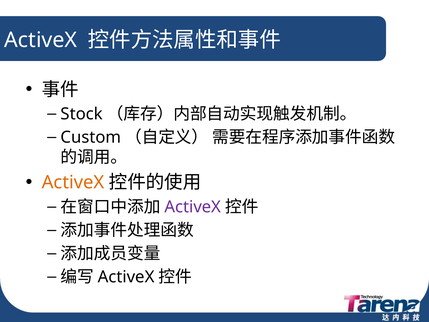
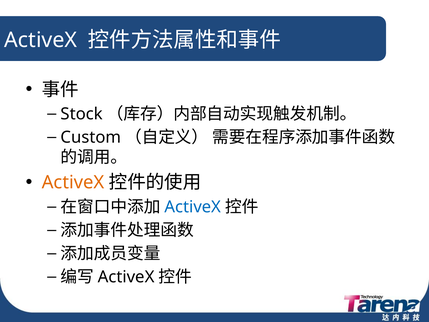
ActiveX at (193, 207) colour: purple -> blue
